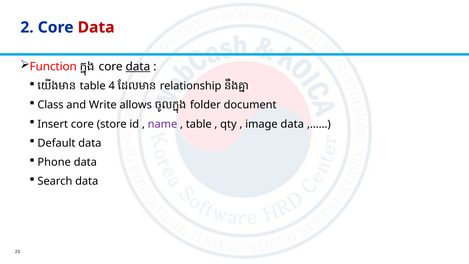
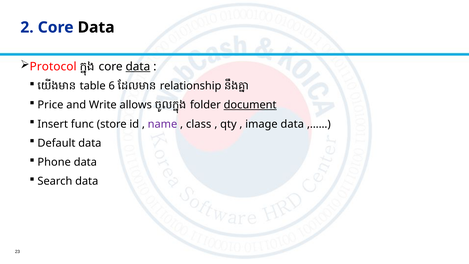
Data at (96, 27) colour: red -> black
Function: Function -> Protocol
4: 4 -> 6
Class: Class -> Price
document underline: none -> present
Insert core: core -> func
table at (199, 124): table -> class
